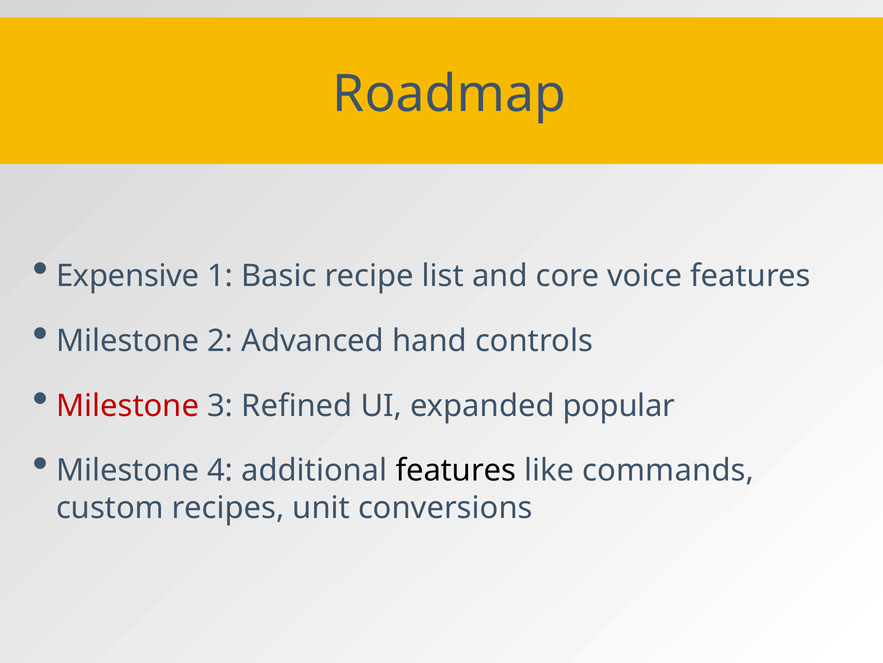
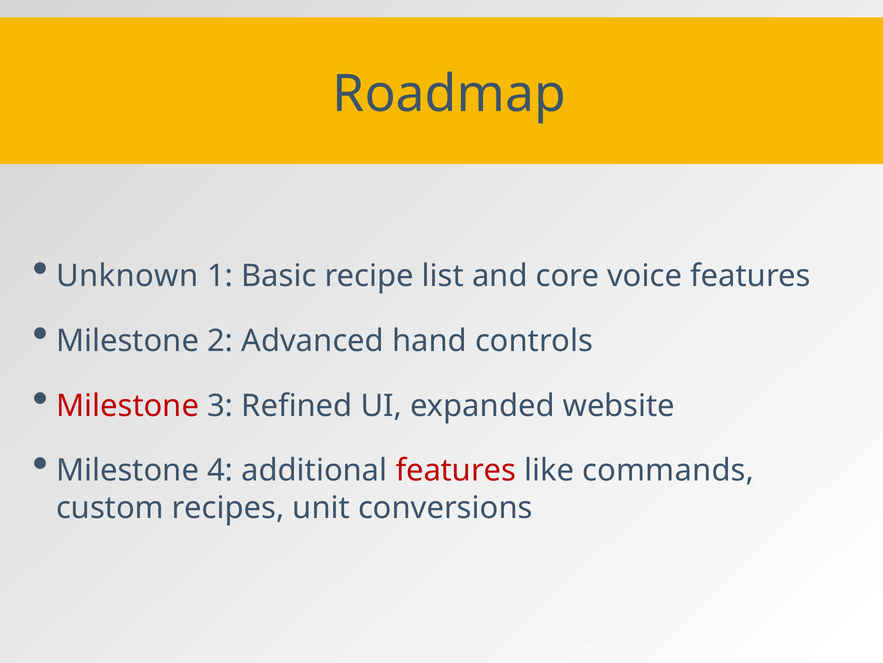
Expensive: Expensive -> Unknown
popular: popular -> website
features at (456, 470) colour: black -> red
